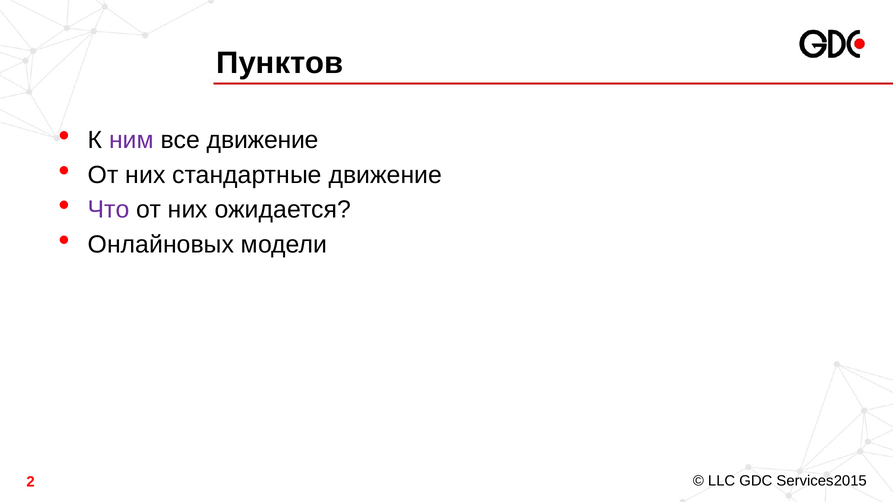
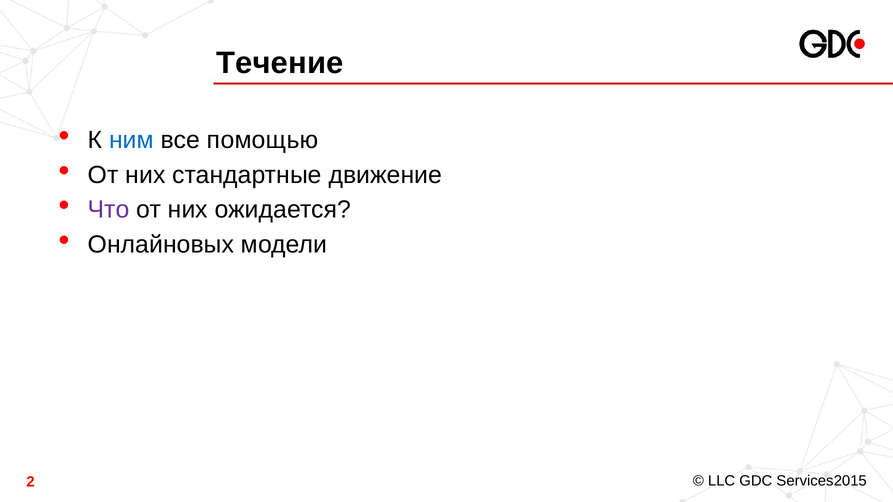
Пунктов: Пунктов -> Течение
ним colour: purple -> blue
все движение: движение -> помощью
